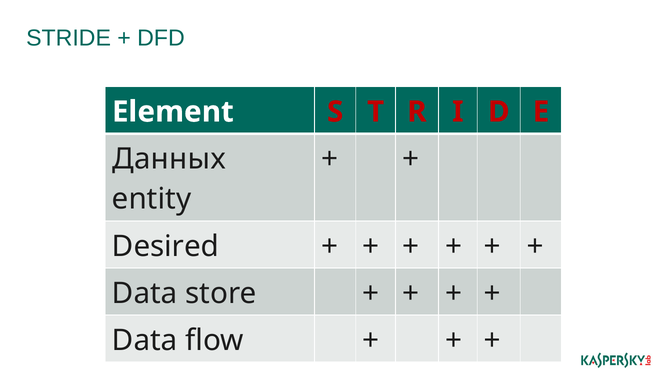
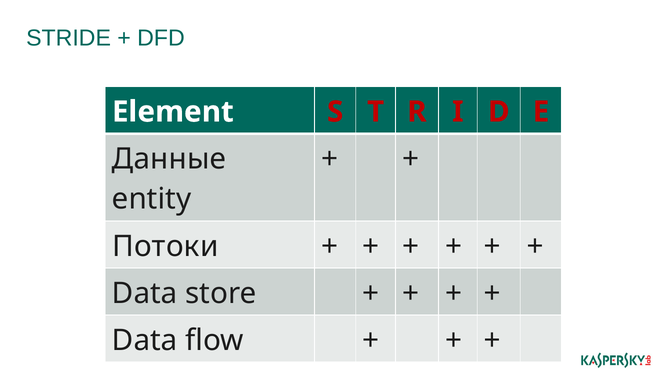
Данных: Данных -> Данные
Desired: Desired -> Потоки
